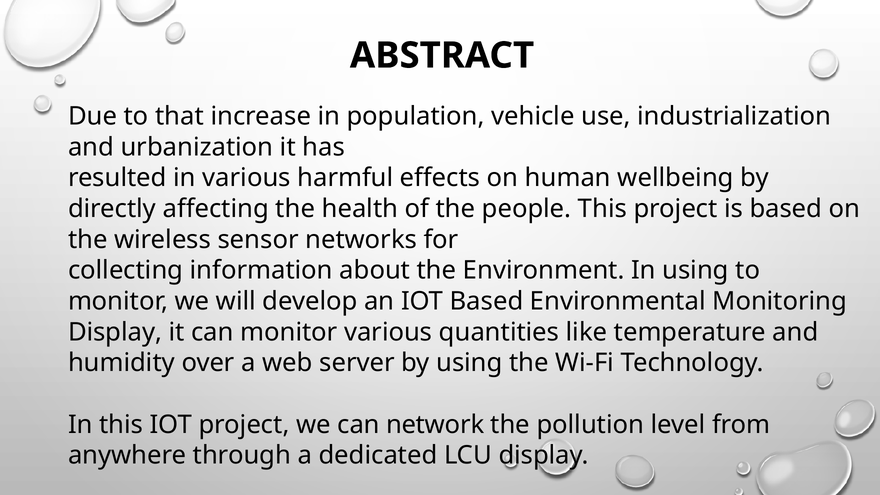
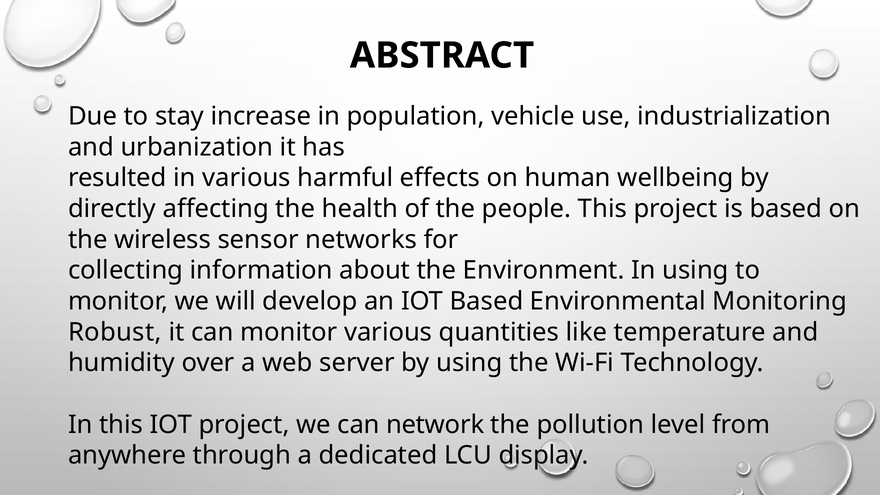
that: that -> stay
Display at (115, 332): Display -> Robust
